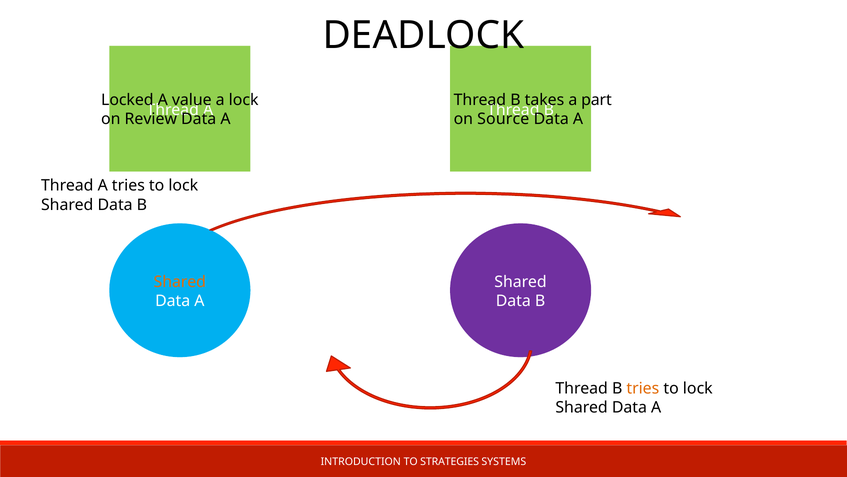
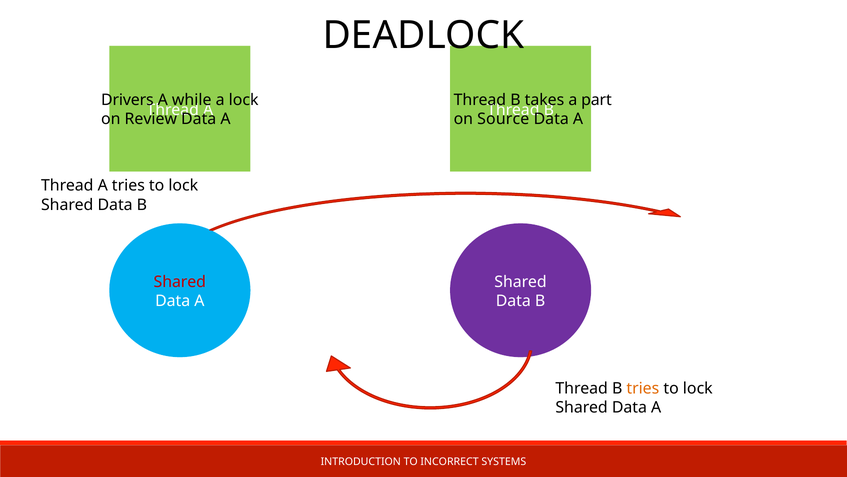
Locked: Locked -> Drivers
value: value -> while
Shared at (180, 281) colour: orange -> red
STRATEGIES: STRATEGIES -> INCORRECT
